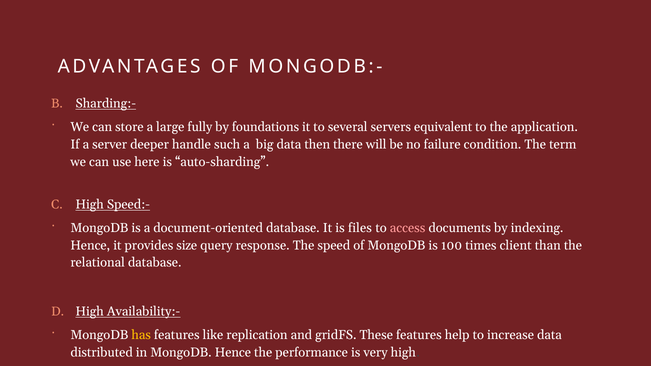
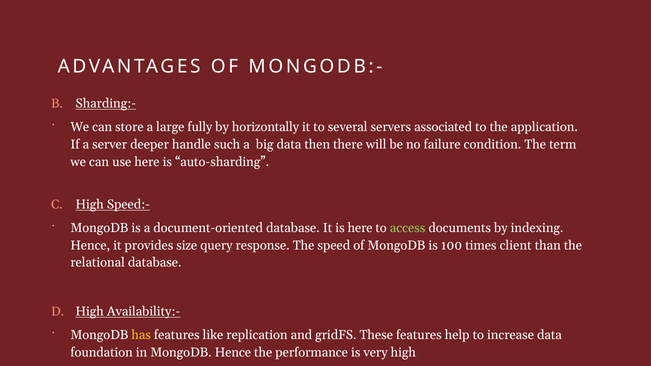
foundations: foundations -> horizontally
equivalent: equivalent -> associated
is files: files -> here
access colour: pink -> light green
distributed: distributed -> foundation
